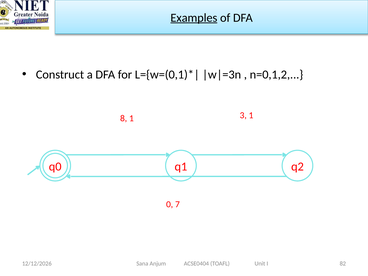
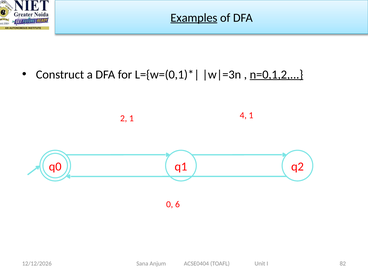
n=0,1,2 underline: none -> present
8: 8 -> 2
3: 3 -> 4
7: 7 -> 6
